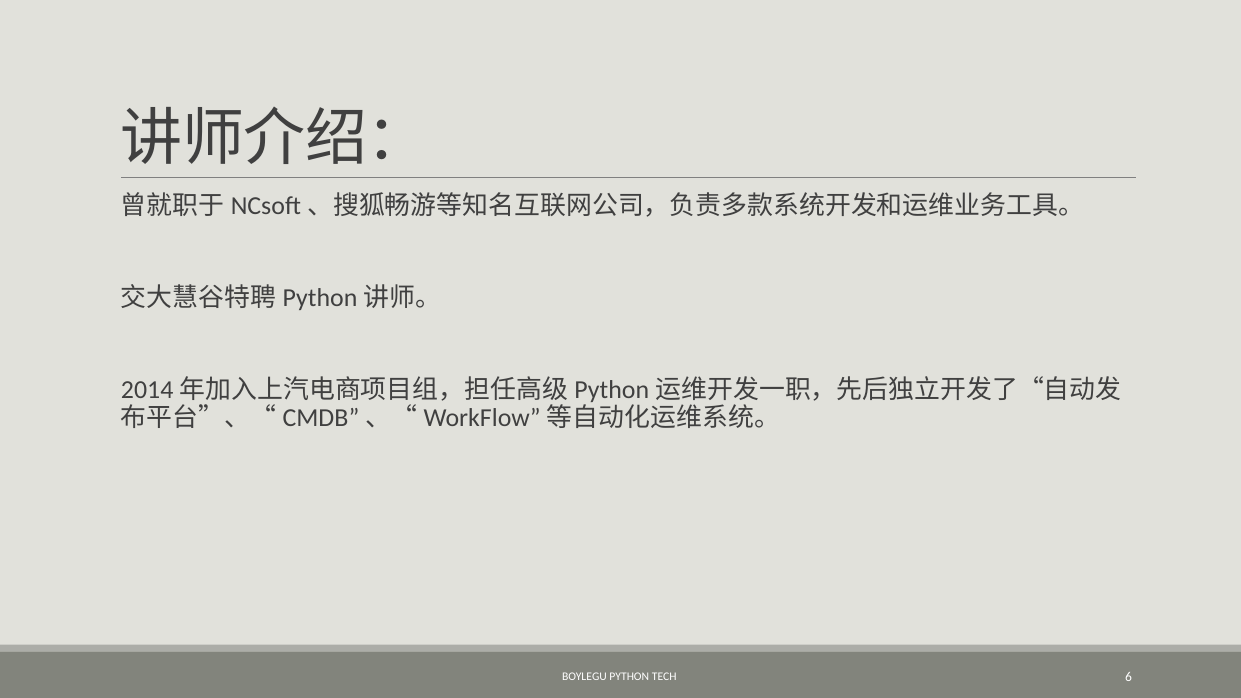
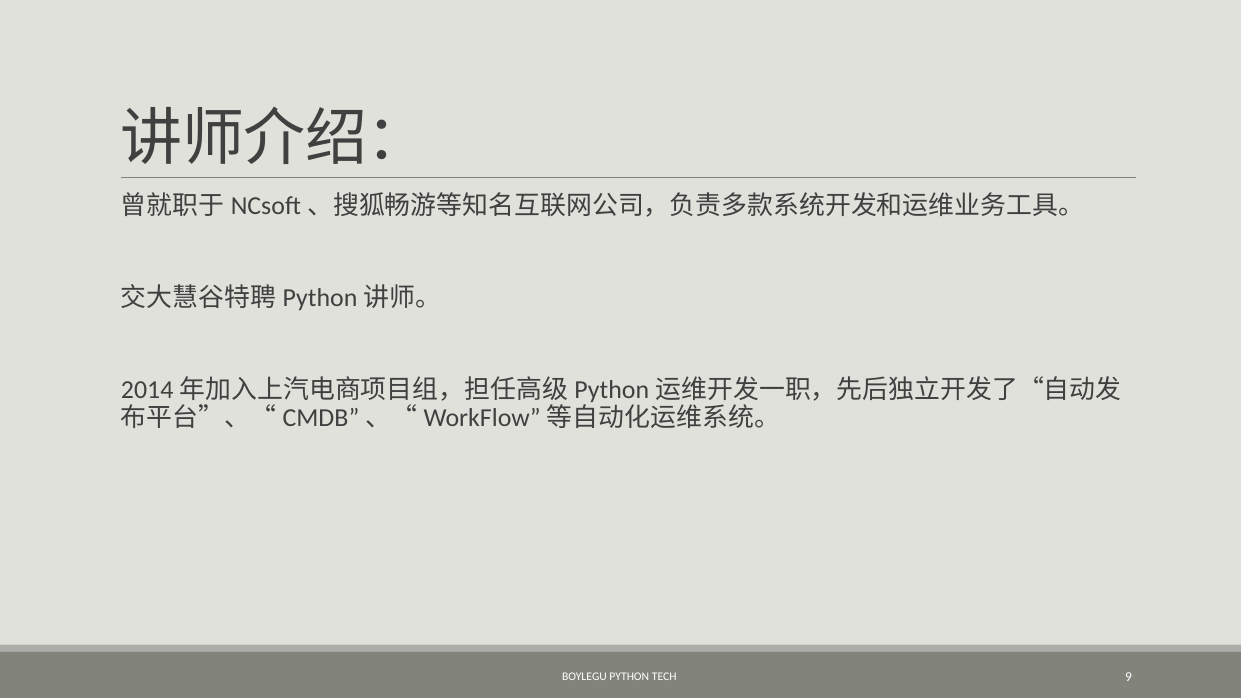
6: 6 -> 9
